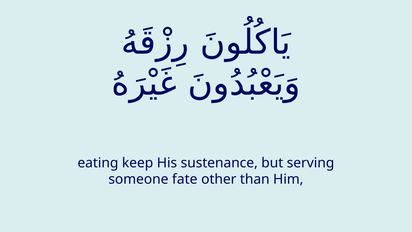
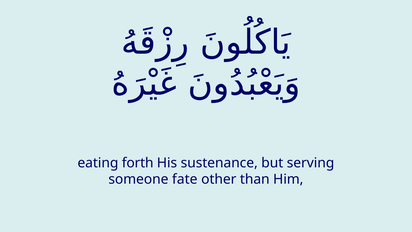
keep: keep -> forth
